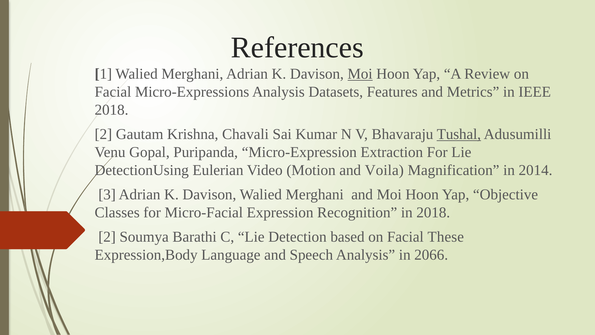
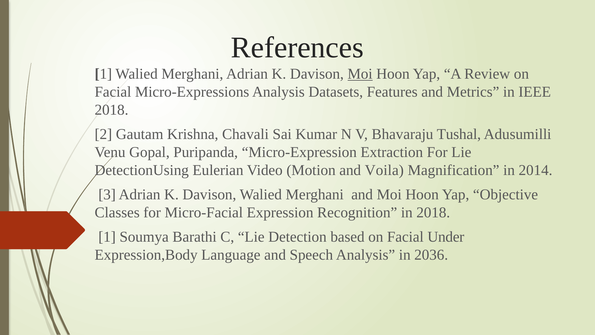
Tushal underline: present -> none
2 at (107, 237): 2 -> 1
These: These -> Under
2066: 2066 -> 2036
